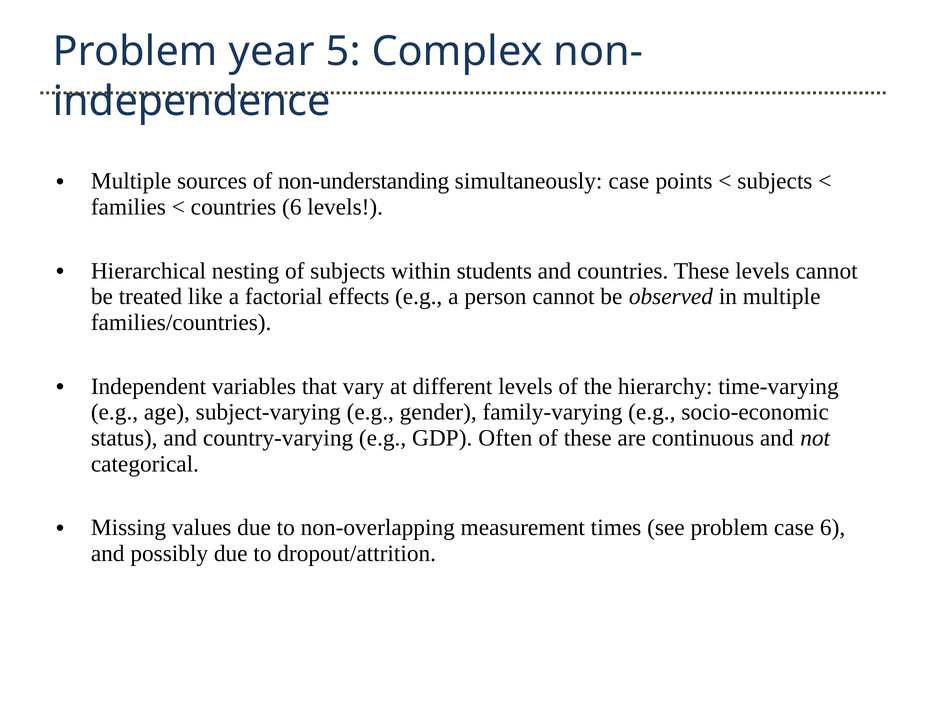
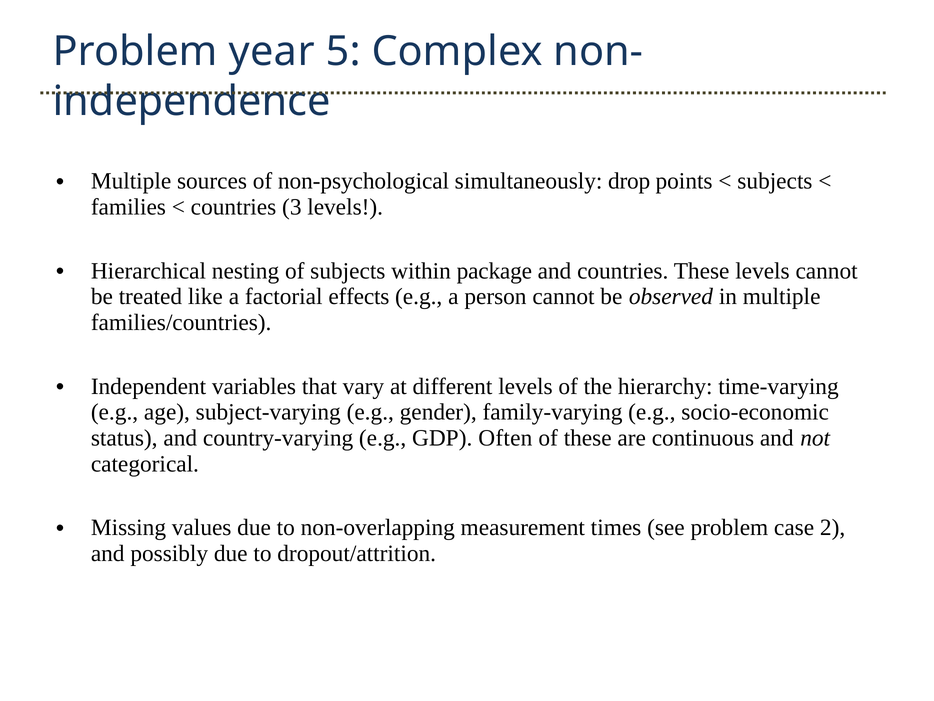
non-understanding: non-understanding -> non-psychological
simultaneously case: case -> drop
countries 6: 6 -> 3
students: students -> package
case 6: 6 -> 2
